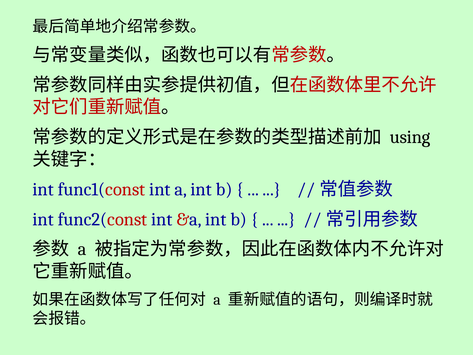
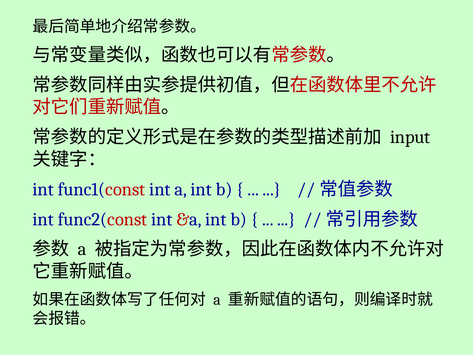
using: using -> input
